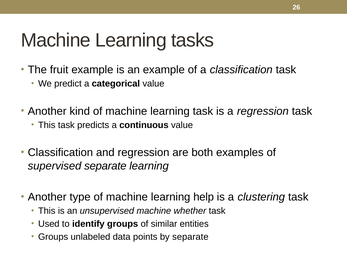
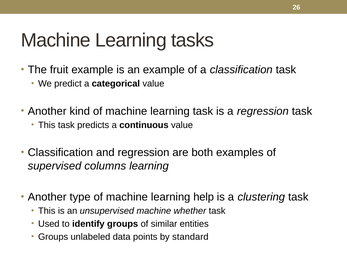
supervised separate: separate -> columns
by separate: separate -> standard
